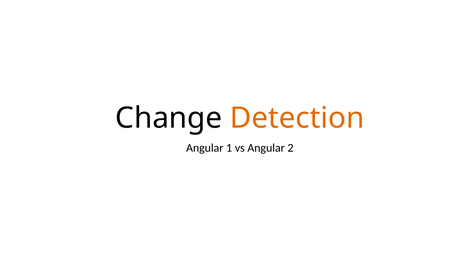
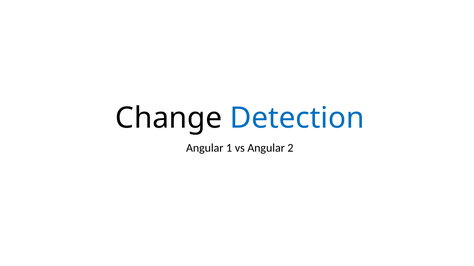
Detection colour: orange -> blue
